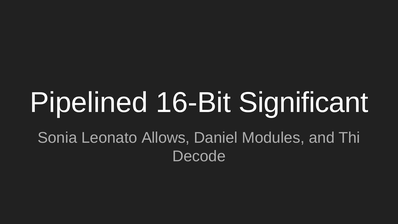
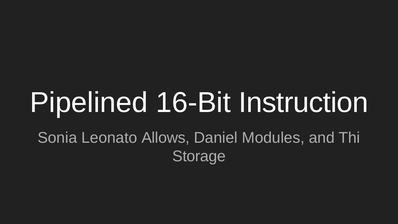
Significant: Significant -> Instruction
Decode: Decode -> Storage
